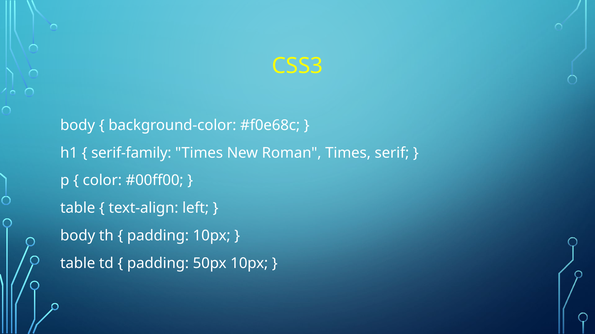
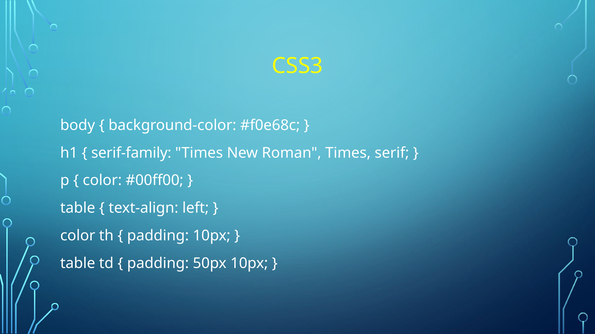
body at (78, 236): body -> color
